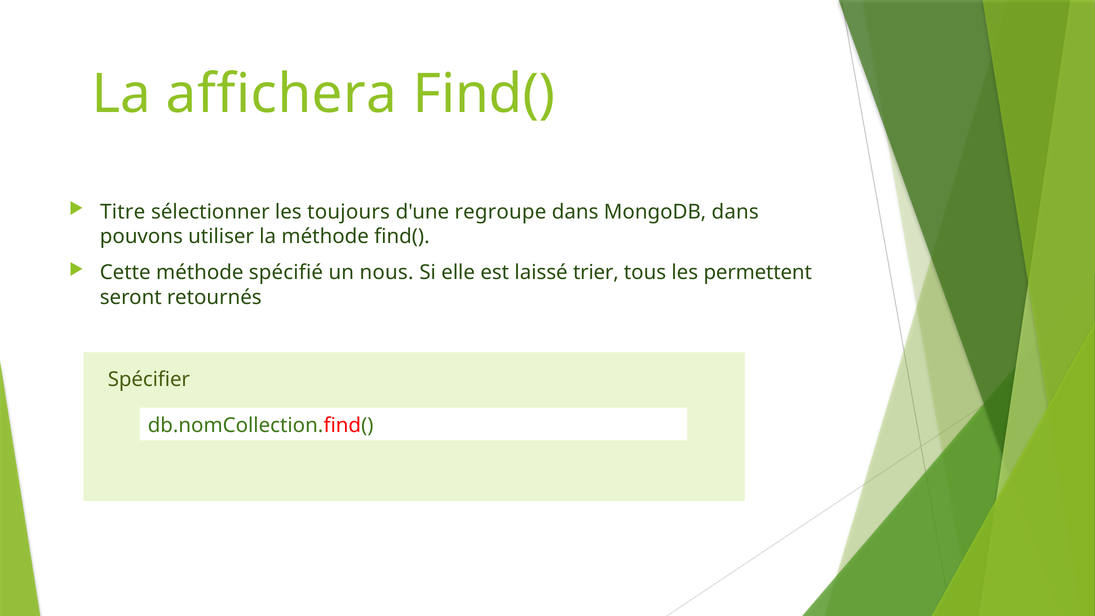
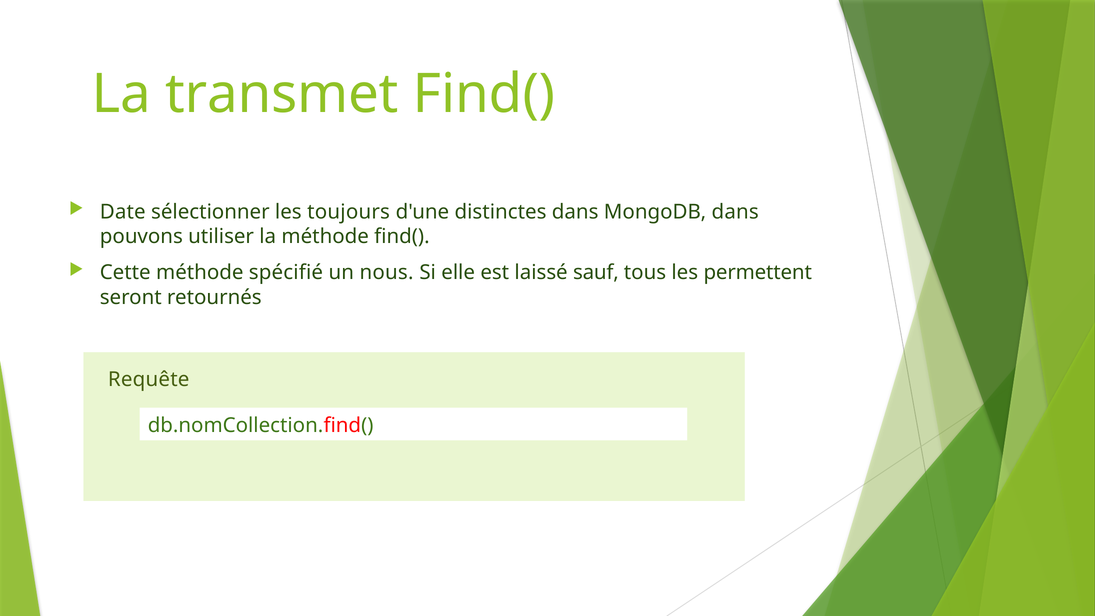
affichera: affichera -> transmet
Titre: Titre -> Date
regroupe: regroupe -> distinctes
trier: trier -> sauf
Spécifier: Spécifier -> Requête
